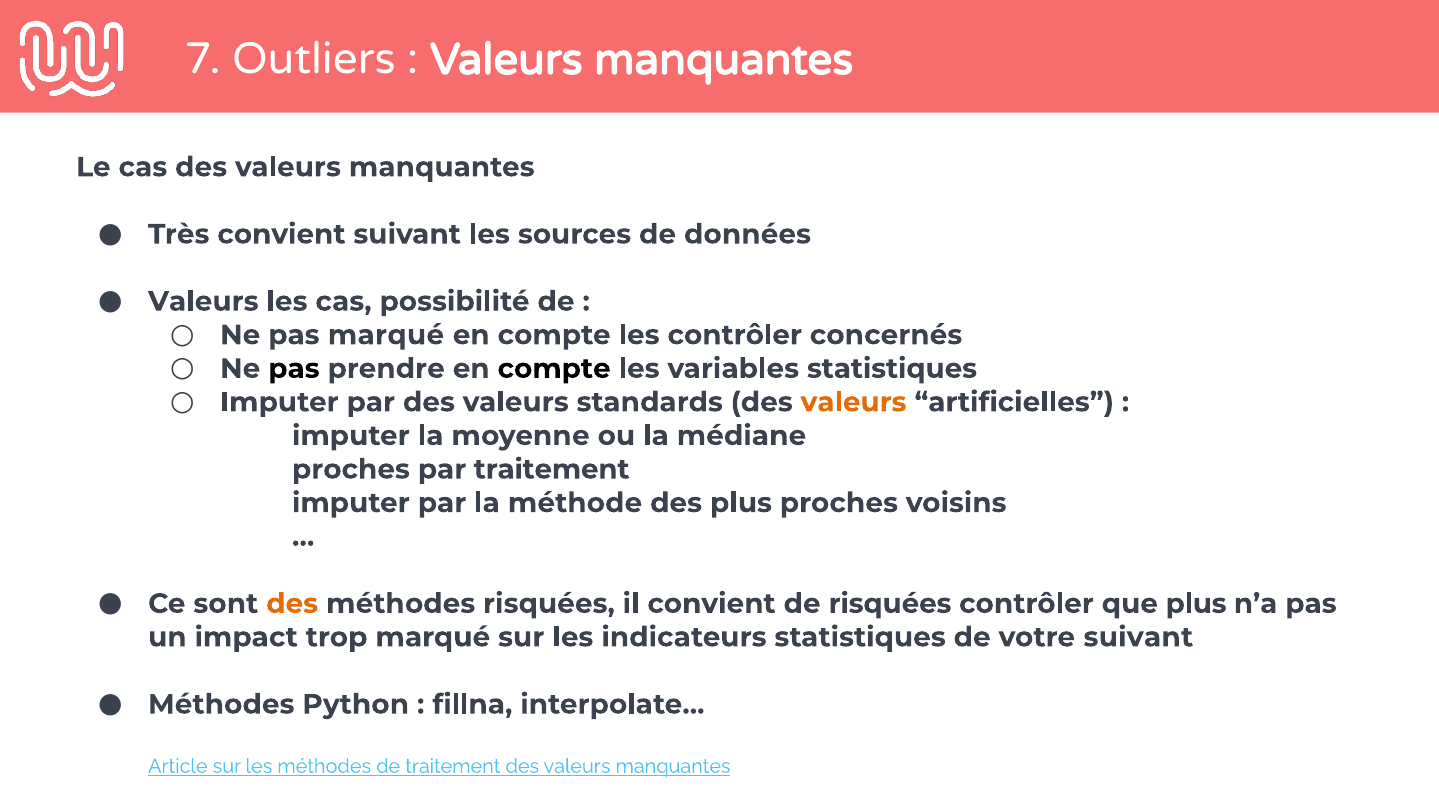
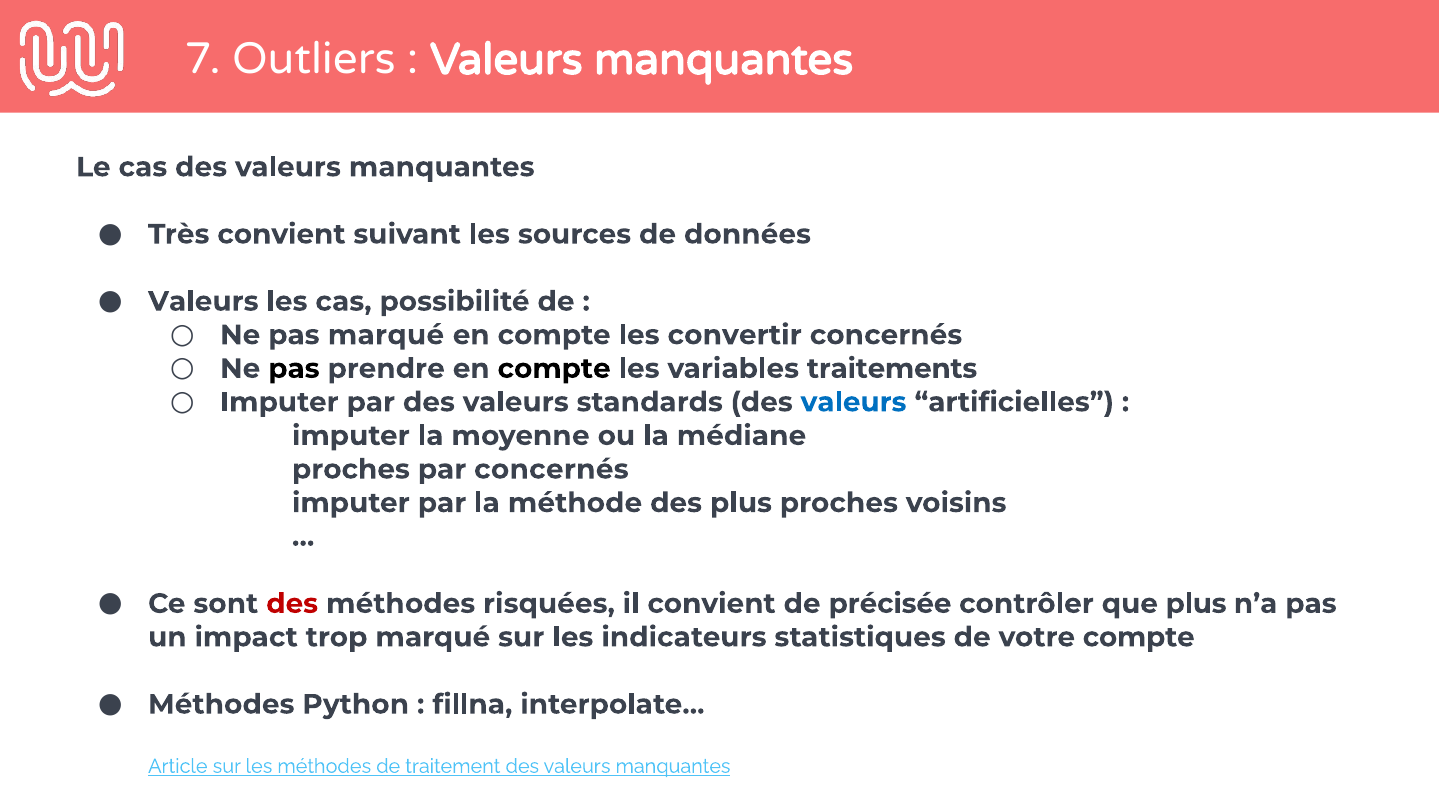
les contrôler: contrôler -> convertir
variables statistiques: statistiques -> traitements
valeurs at (854, 402) colour: orange -> blue
par traitement: traitement -> concernés
des at (292, 604) colour: orange -> red
de risquées: risquées -> précisée
votre suivant: suivant -> compte
